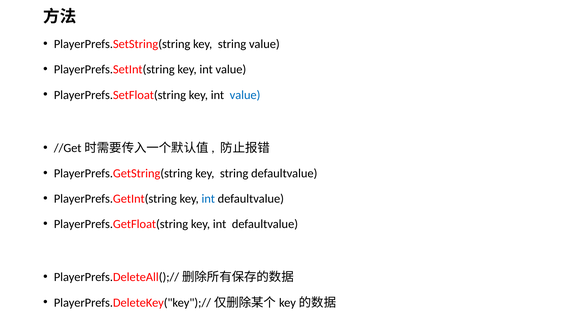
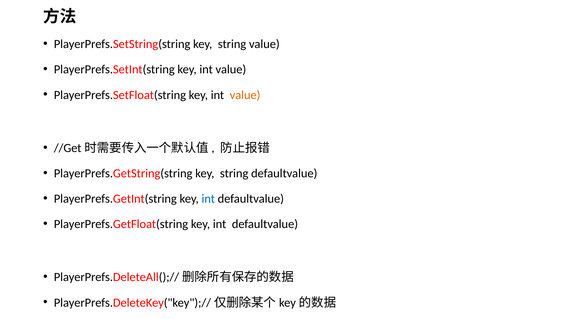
value at (245, 95) colour: blue -> orange
